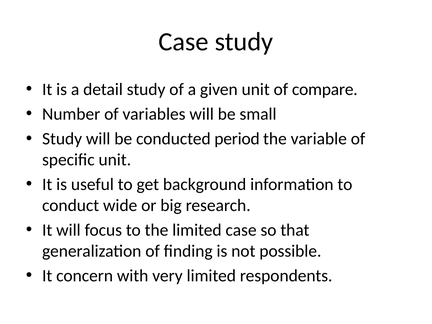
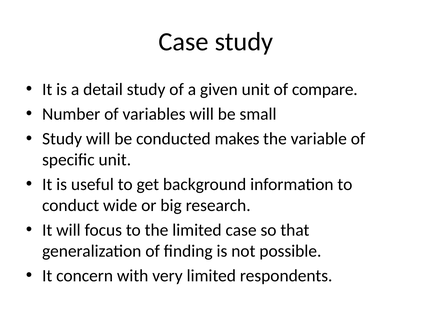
period: period -> makes
